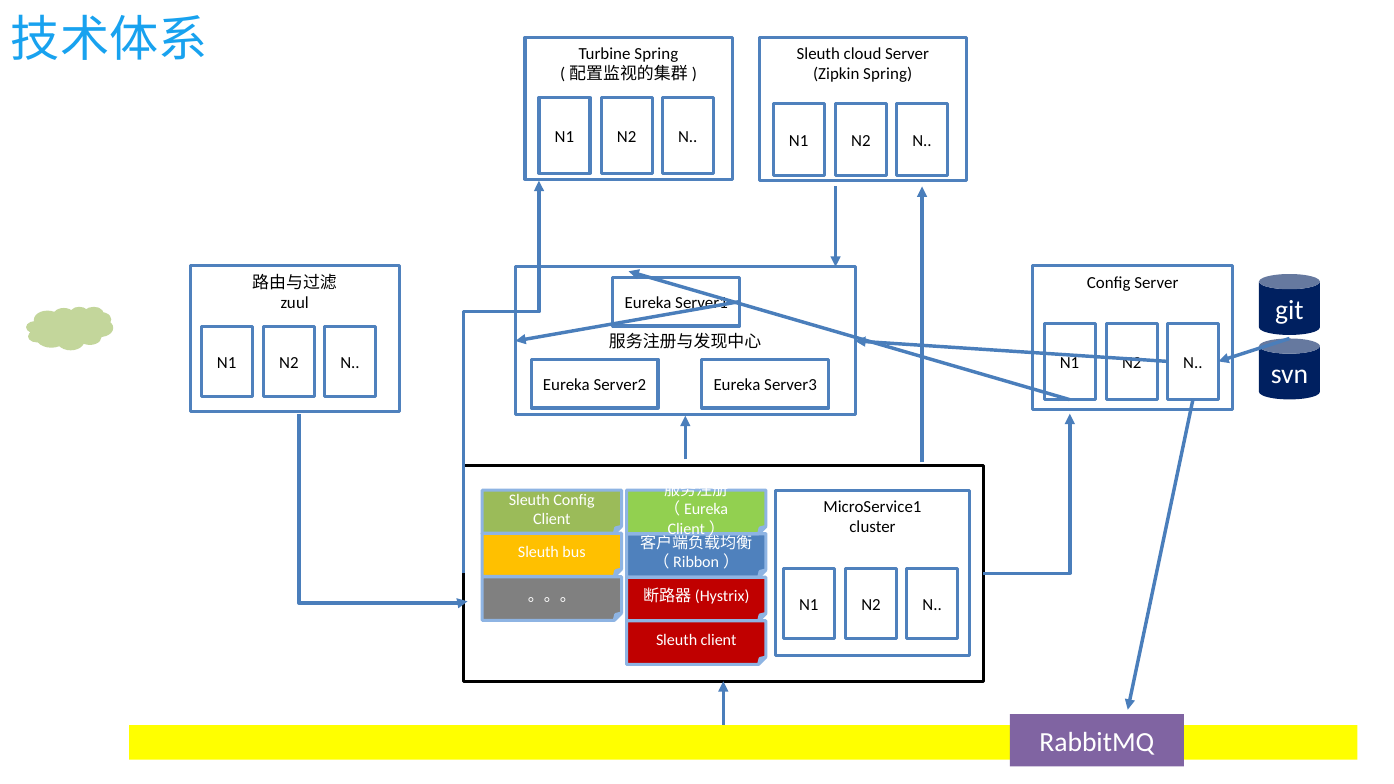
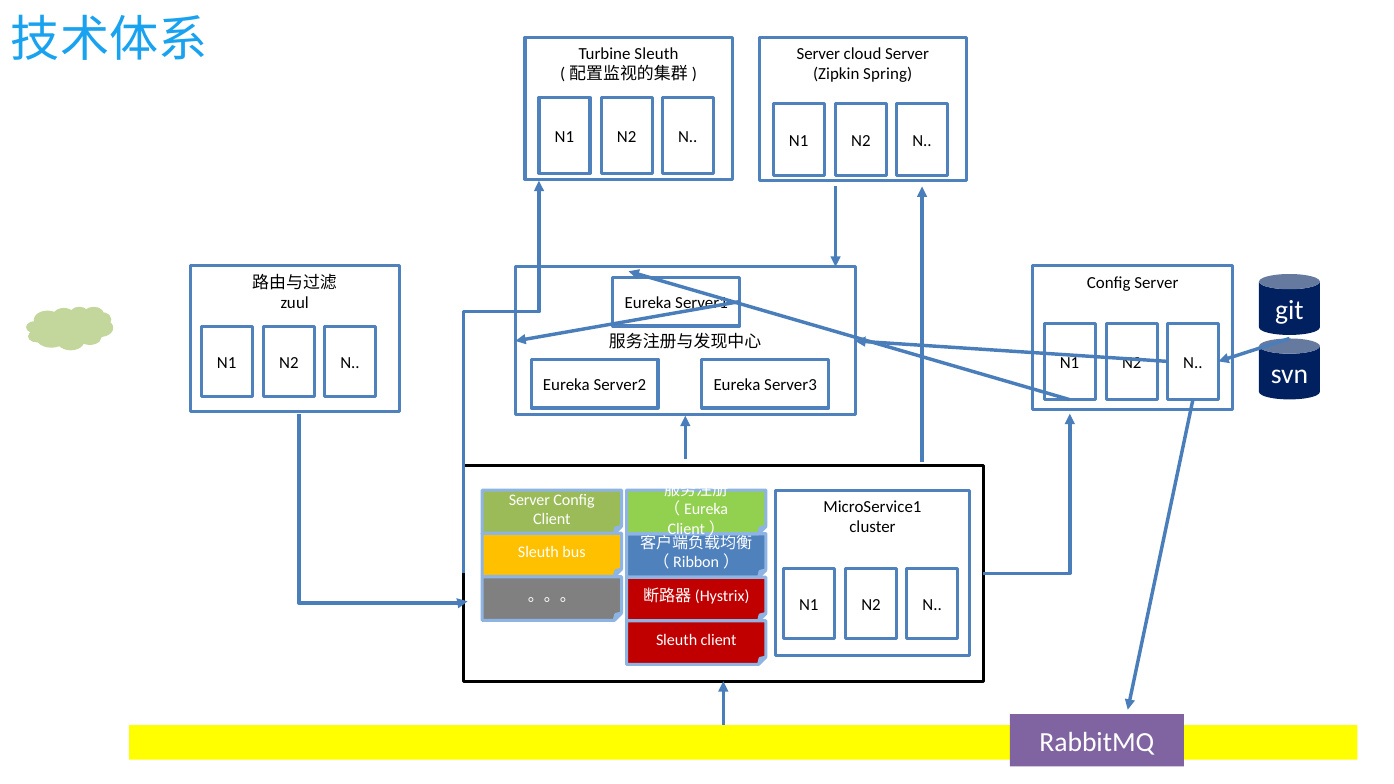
Turbine Spring: Spring -> Sleuth
Sleuth at (818, 54): Sleuth -> Server
Sleuth at (529, 500): Sleuth -> Server
